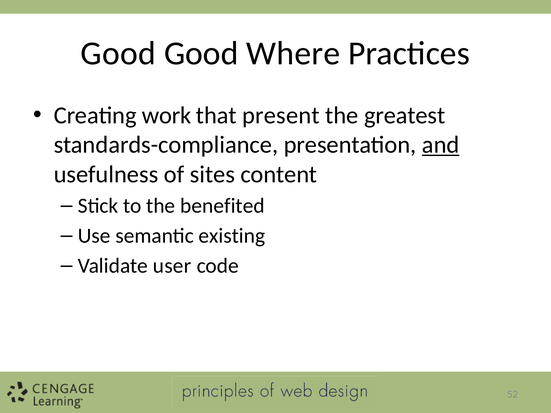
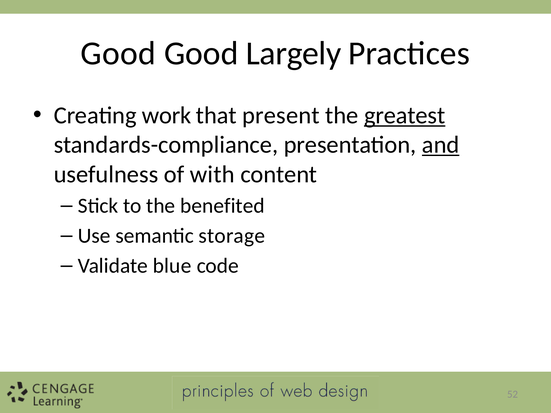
Where: Where -> Largely
greatest underline: none -> present
sites: sites -> with
existing: existing -> storage
user: user -> blue
